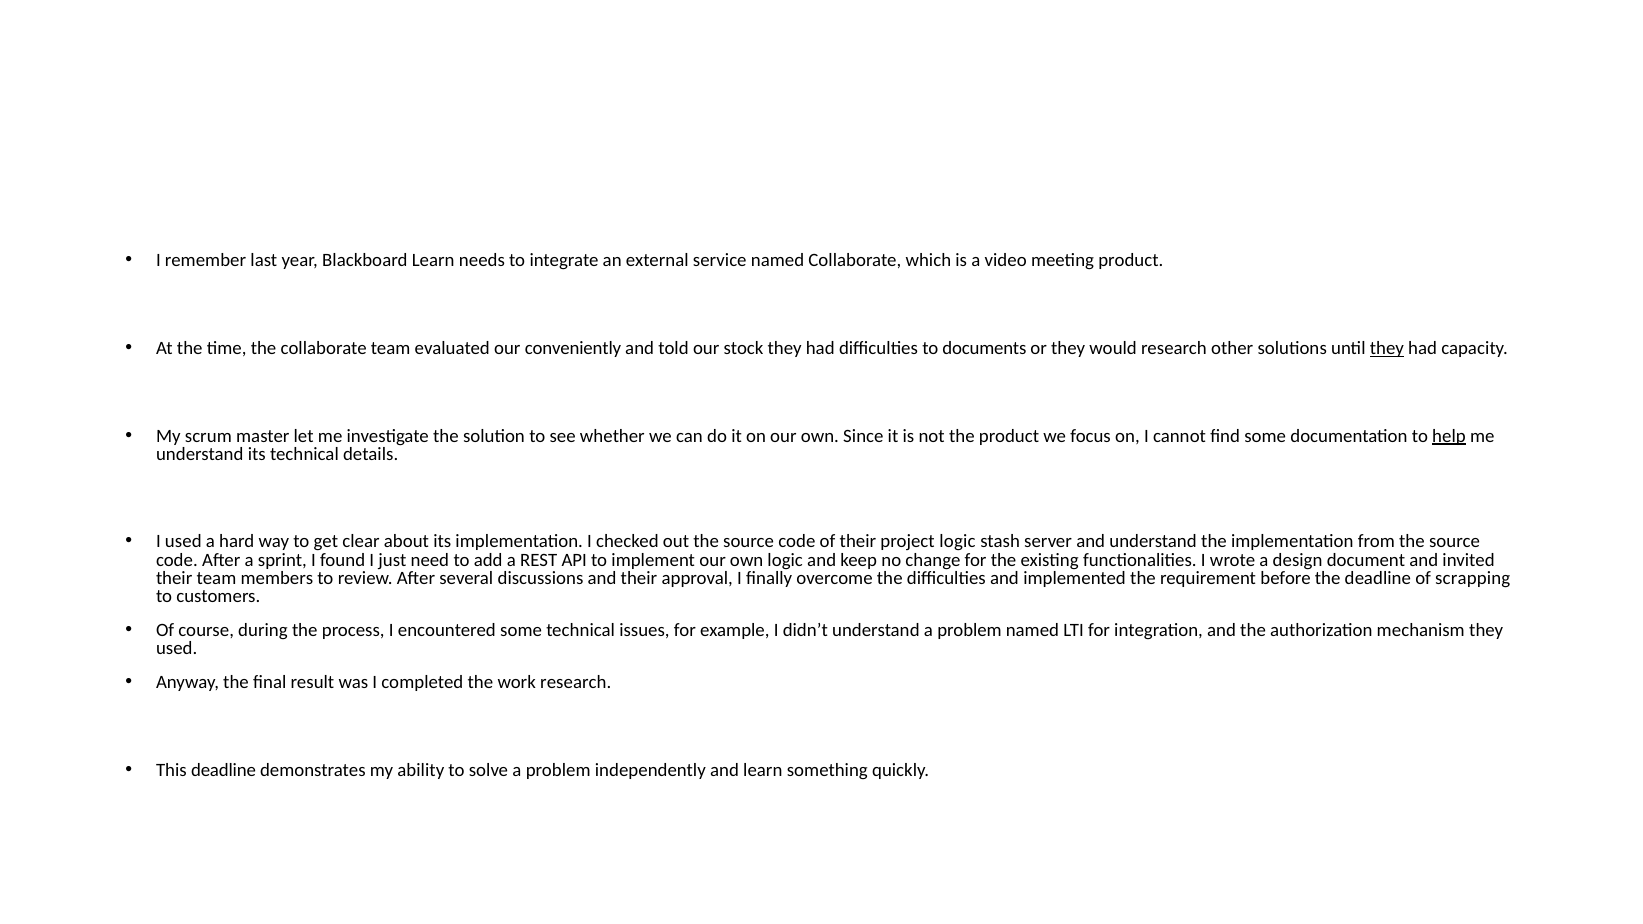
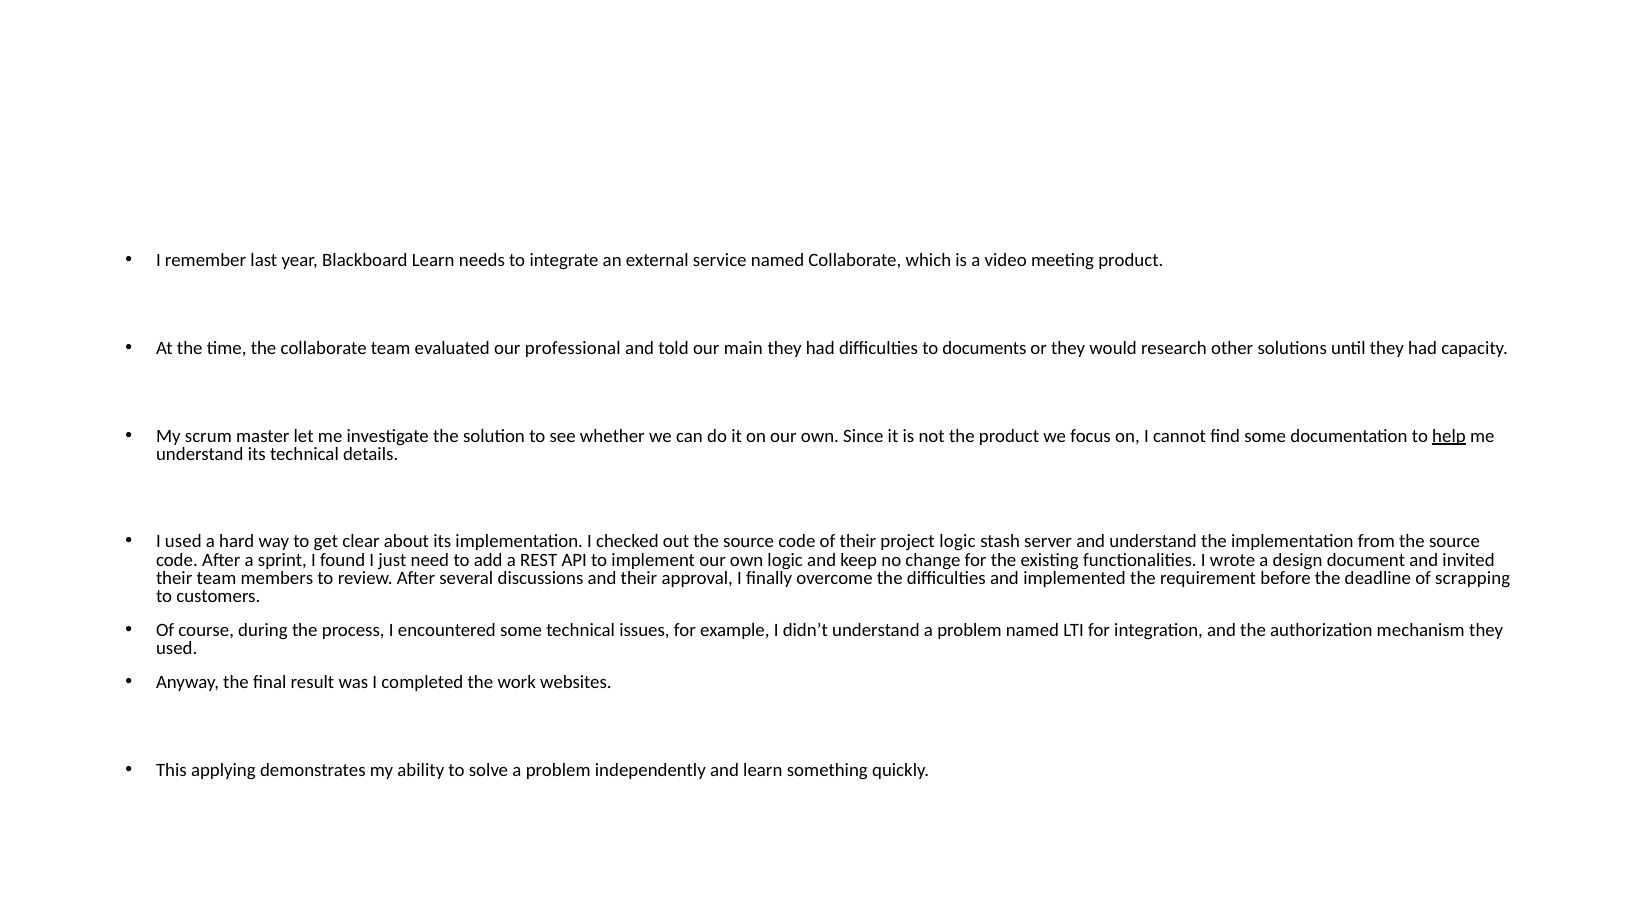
conveniently: conveniently -> professional
stock: stock -> main
they at (1387, 348) underline: present -> none
work research: research -> websites
This deadline: deadline -> applying
